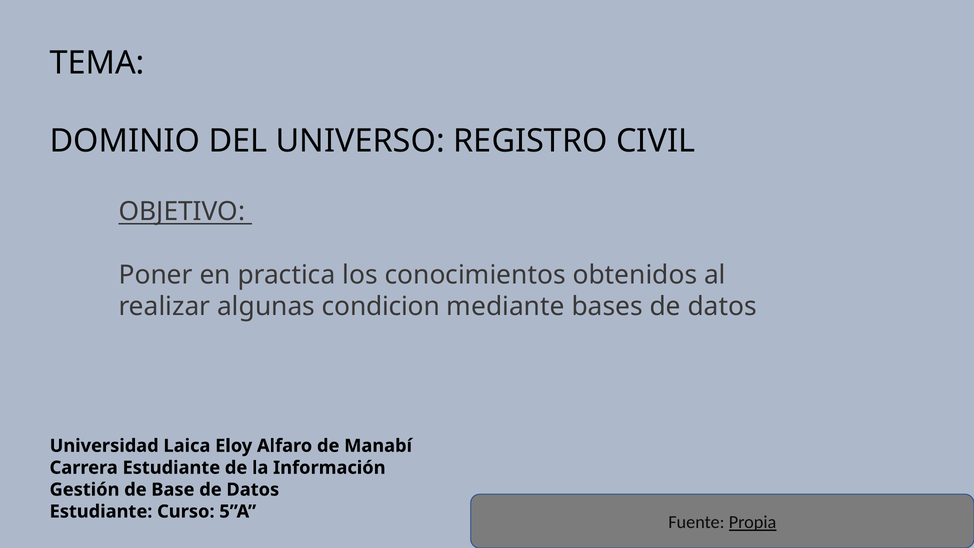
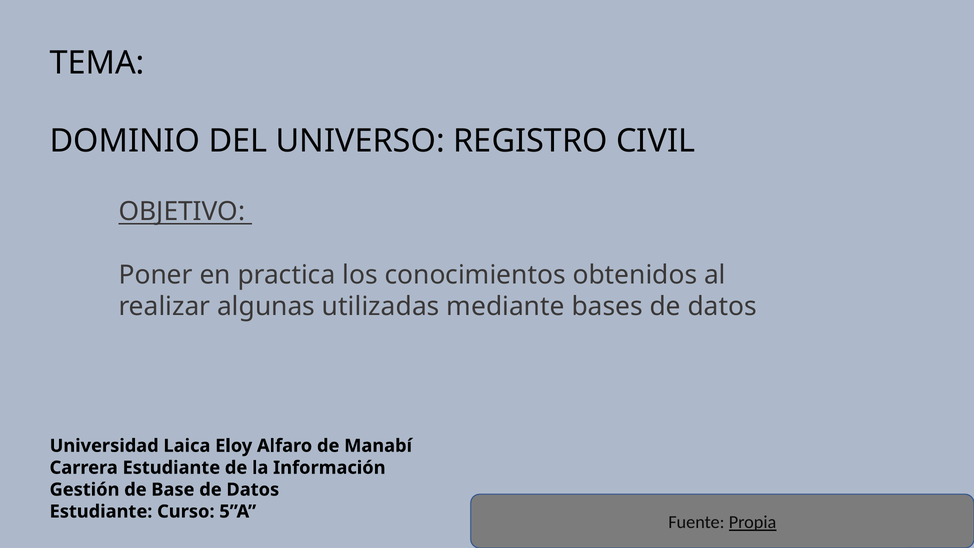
condicion: condicion -> utilizadas
